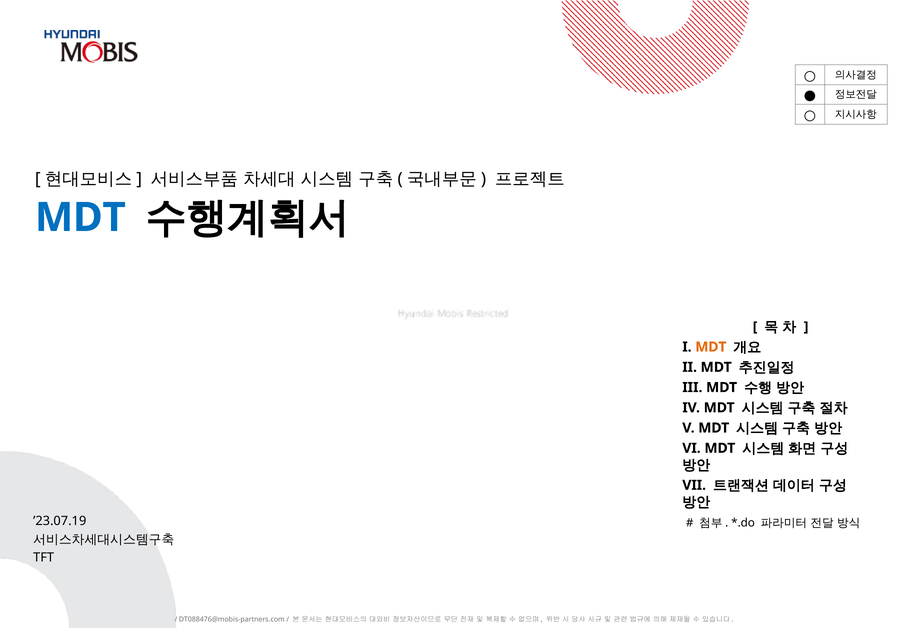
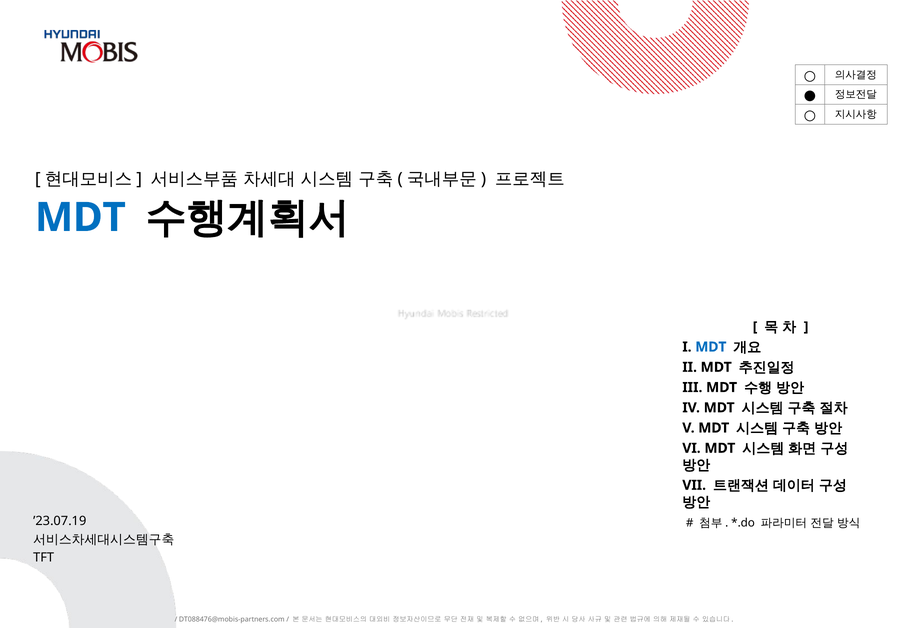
MDT at (711, 347) colour: orange -> blue
